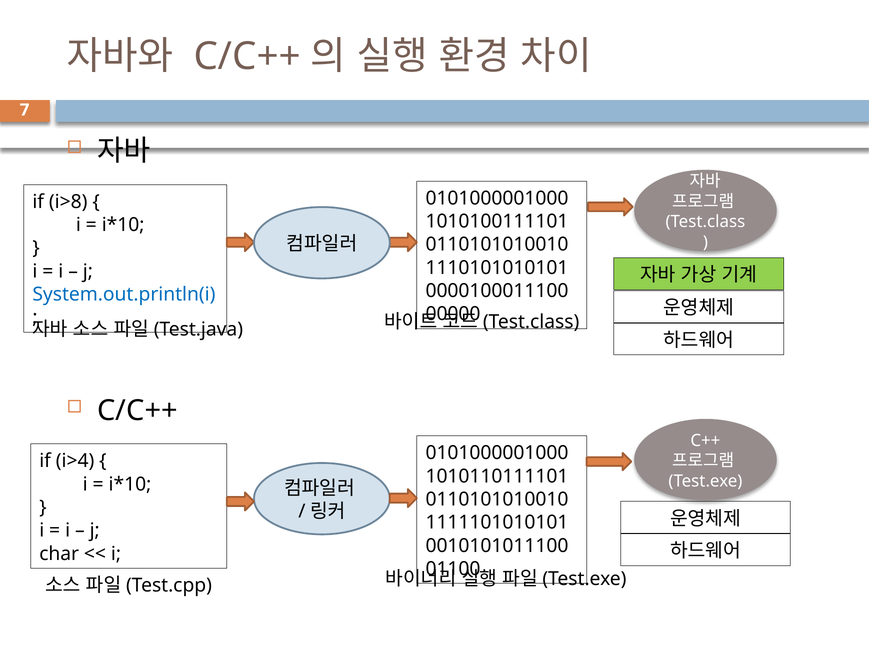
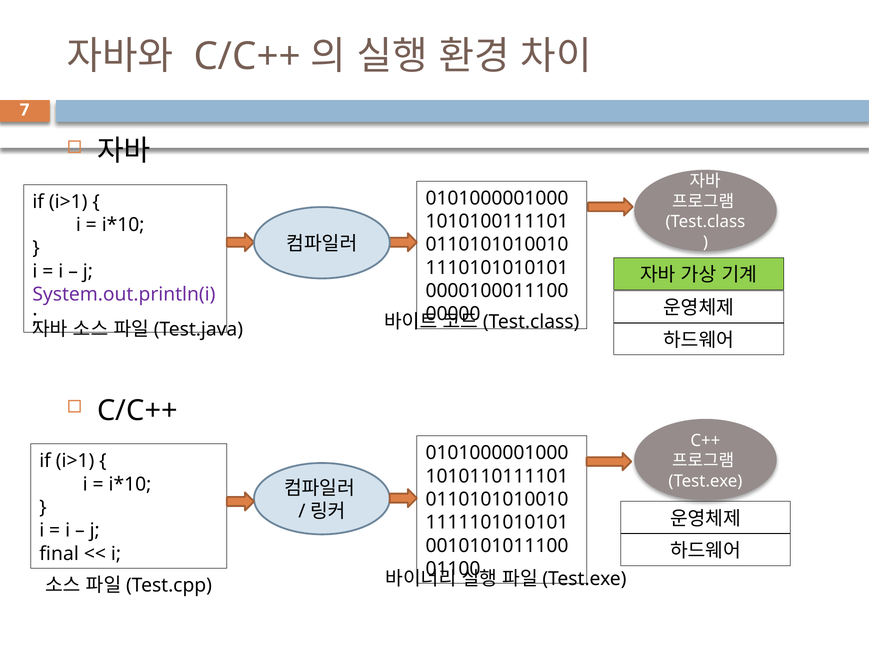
i>8 at (68, 202): i>8 -> i>1
System.out.println(i colour: blue -> purple
i>4 at (75, 461): i>4 -> i>1
char: char -> final
